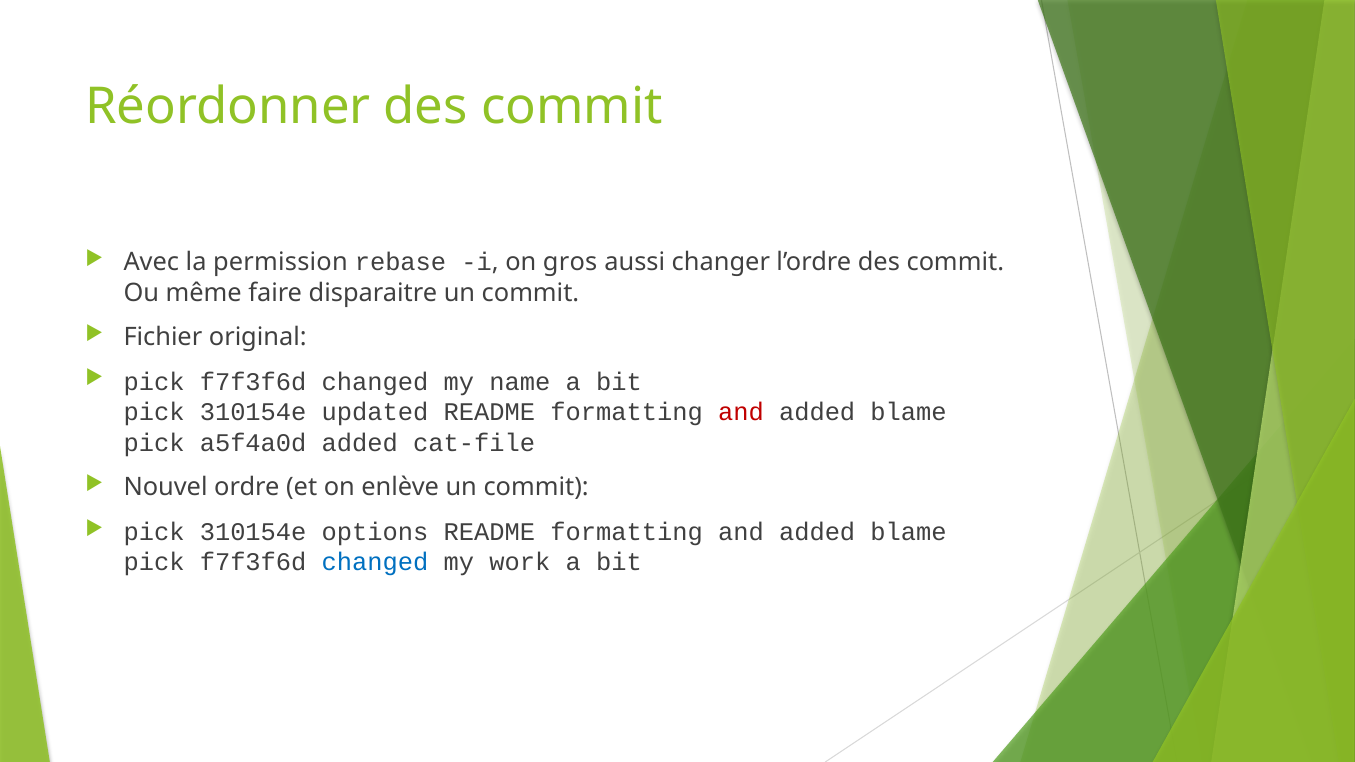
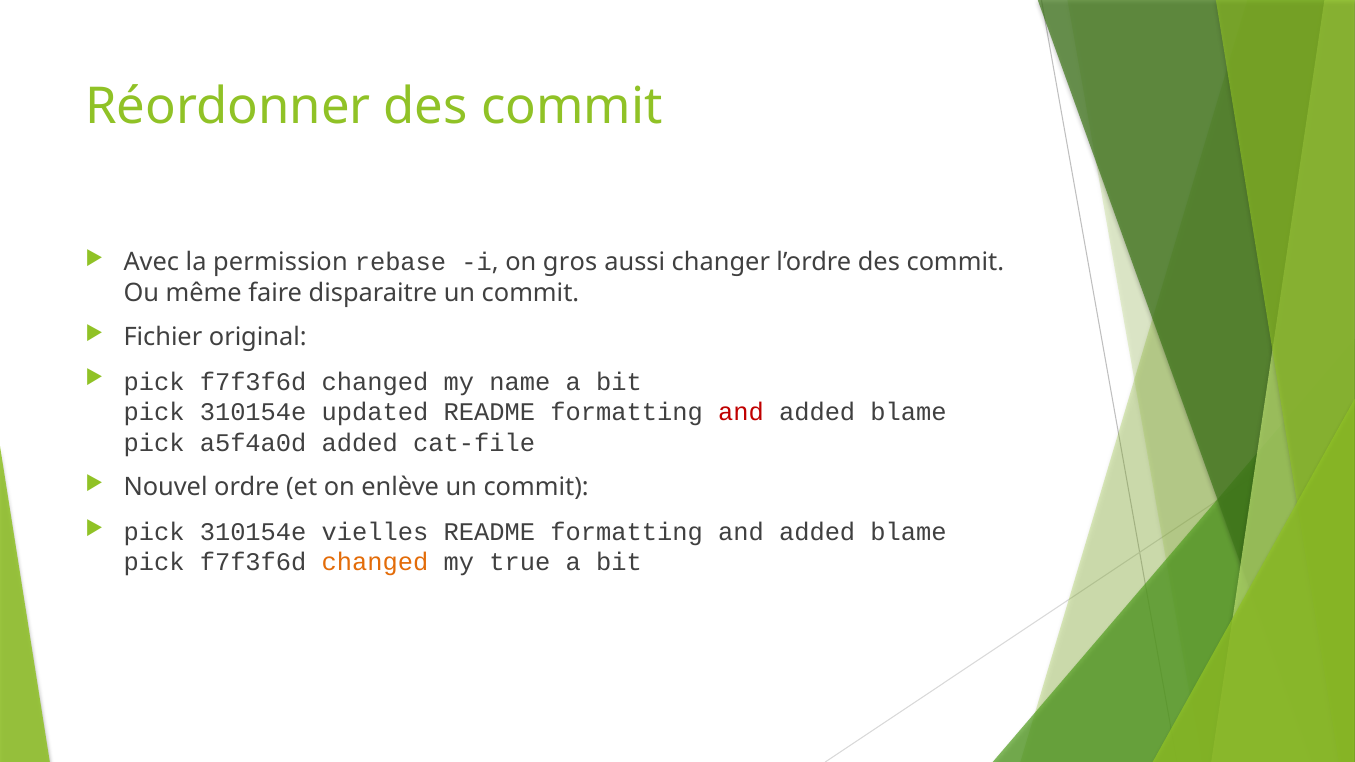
options: options -> vielles
changed at (375, 563) colour: blue -> orange
work: work -> true
